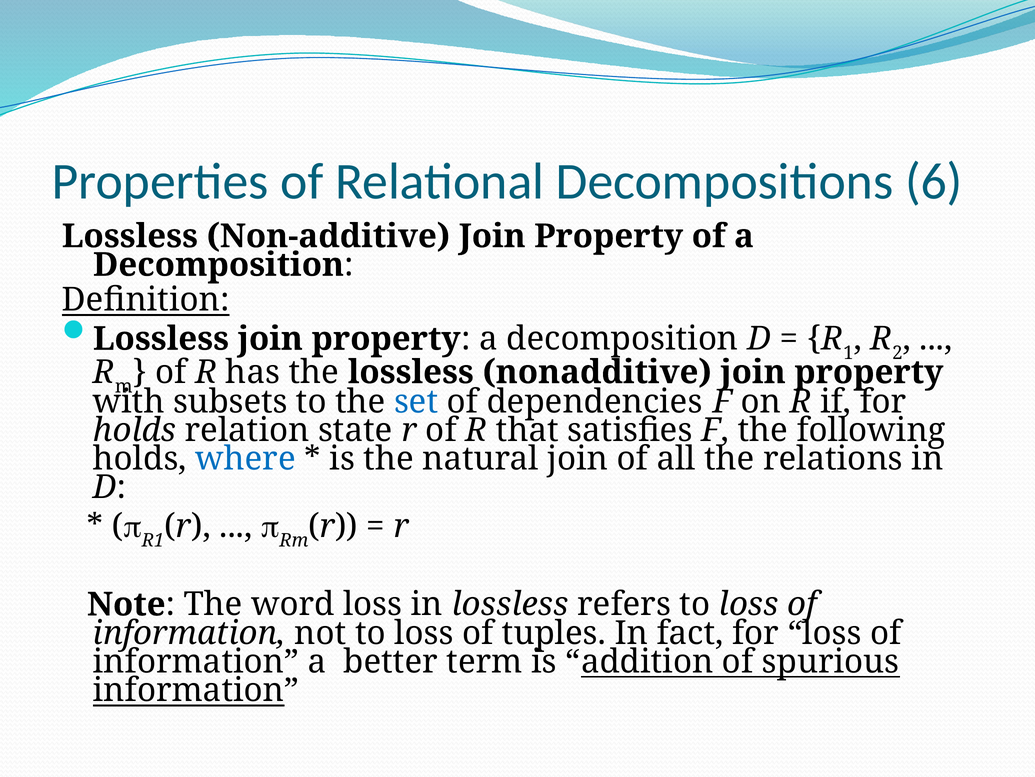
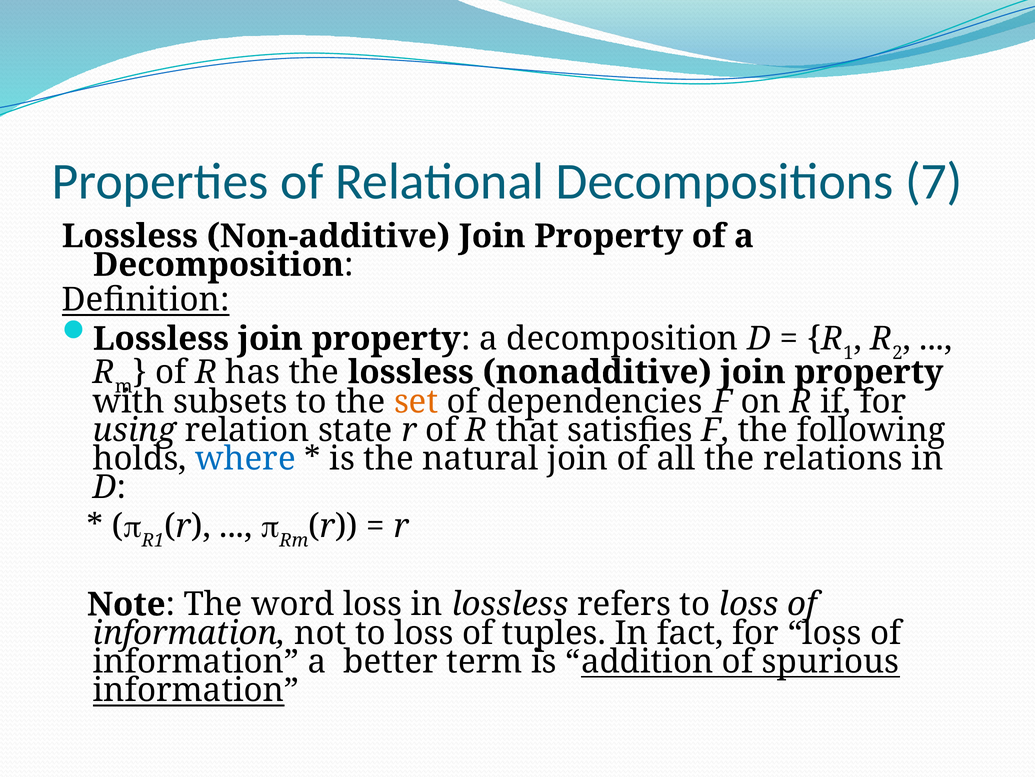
6: 6 -> 7
set colour: blue -> orange
holds at (135, 430): holds -> using
